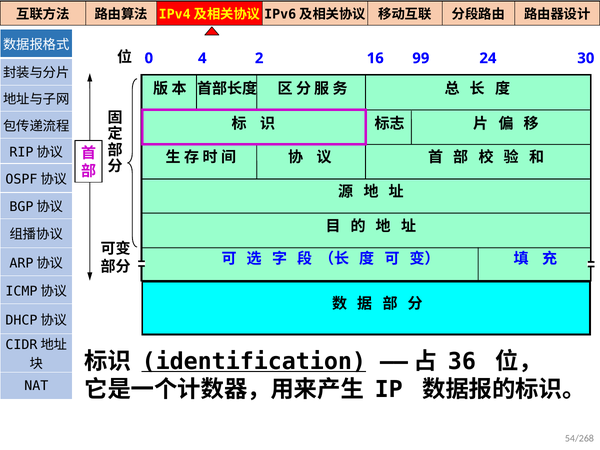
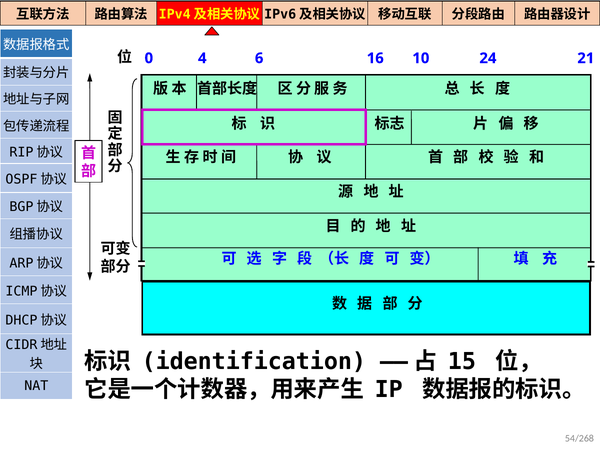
2: 2 -> 6
99: 99 -> 10
30: 30 -> 21
identification underline: present -> none
36: 36 -> 15
